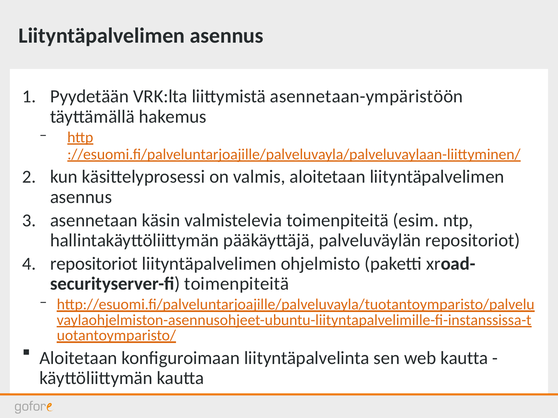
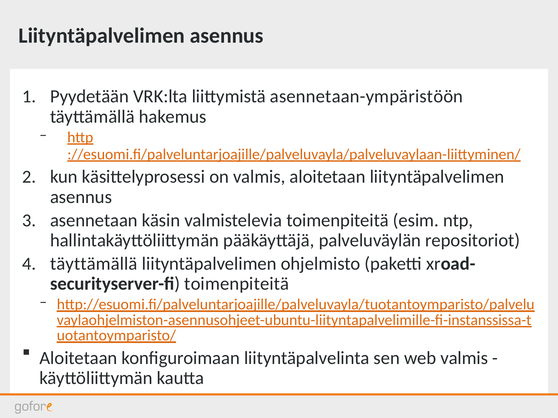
repositoriot at (94, 264): repositoriot -> täyttämällä
web kautta: kautta -> valmis
